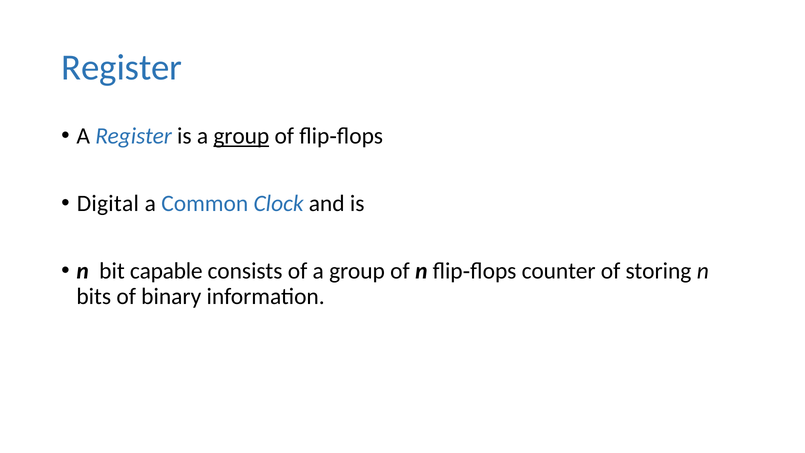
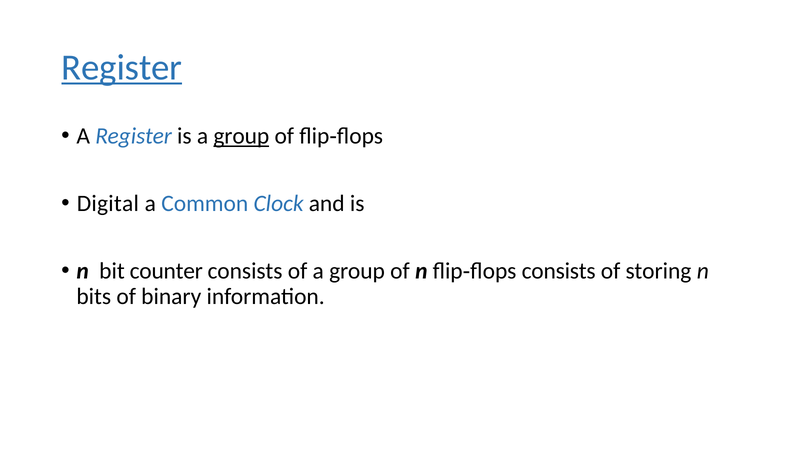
Register at (122, 68) underline: none -> present
capable: capable -> counter
counter at (559, 271): counter -> consists
